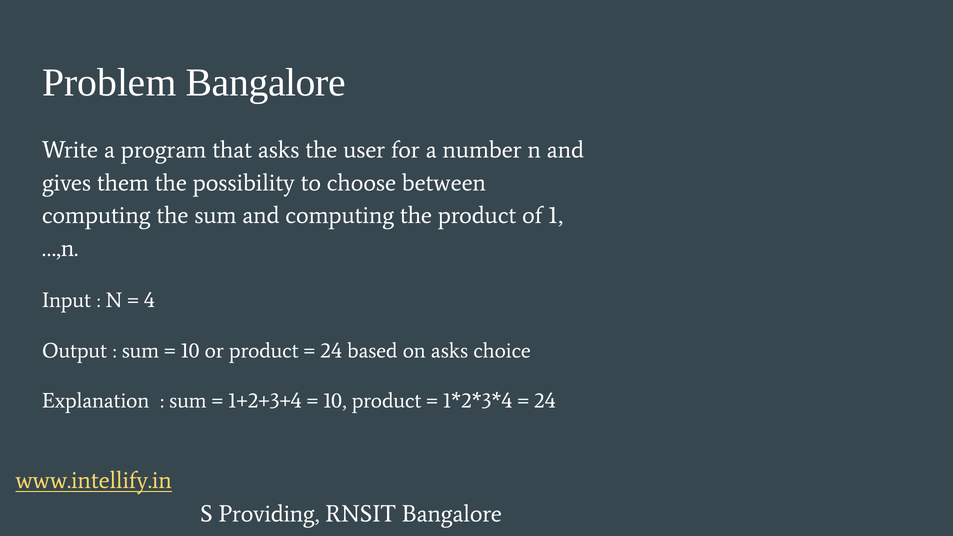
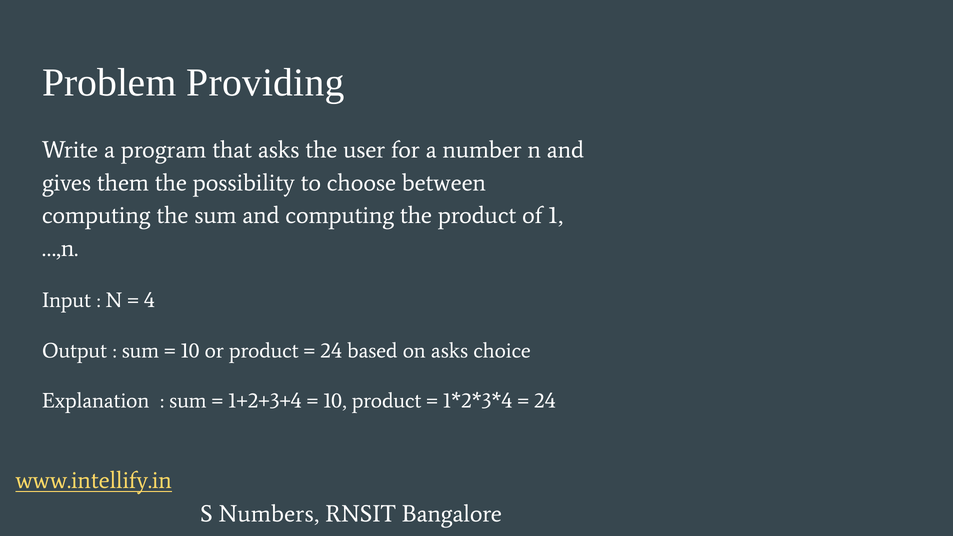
Problem Bangalore: Bangalore -> Providing
Providing: Providing -> Numbers
